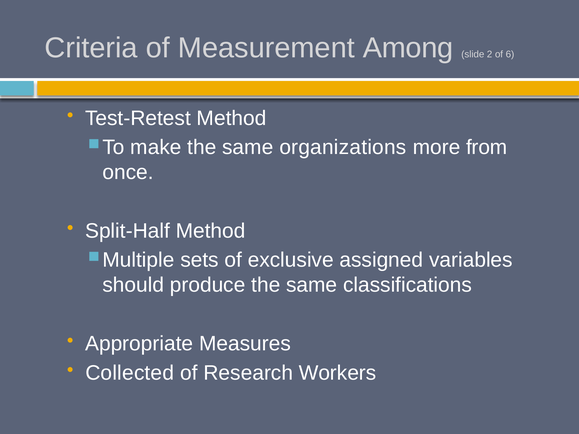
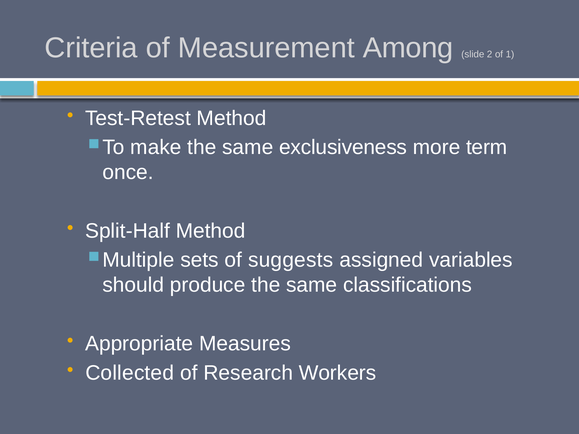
6: 6 -> 1
organizations: organizations -> exclusiveness
from: from -> term
exclusive: exclusive -> suggests
